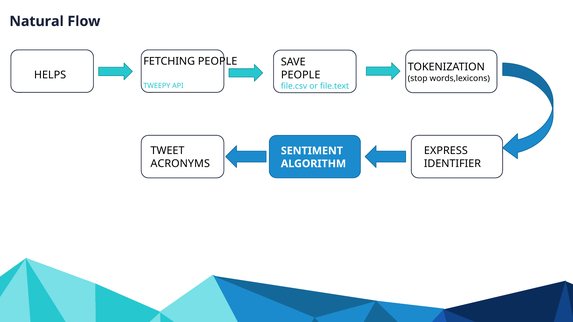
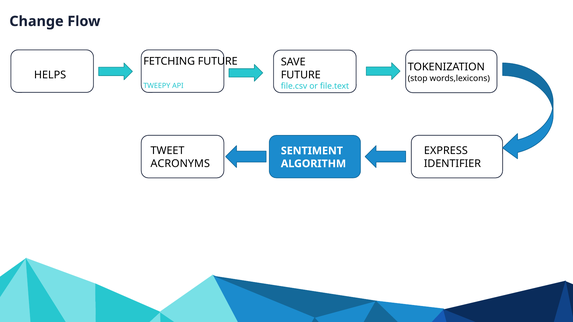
Natural: Natural -> Change
FETCHING PEOPLE: PEOPLE -> FUTURE
PEOPLE at (301, 75): PEOPLE -> FUTURE
